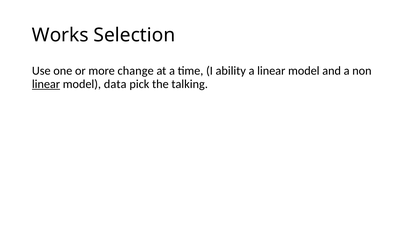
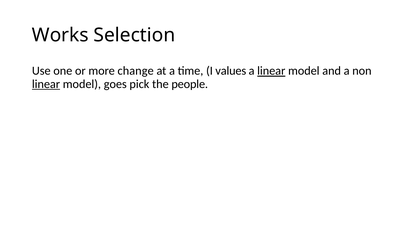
ability: ability -> values
linear at (271, 71) underline: none -> present
data: data -> goes
talking: talking -> people
